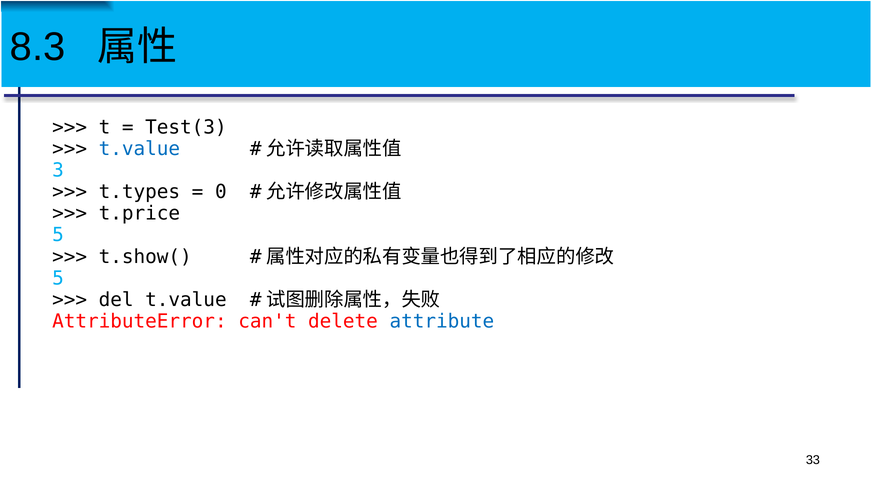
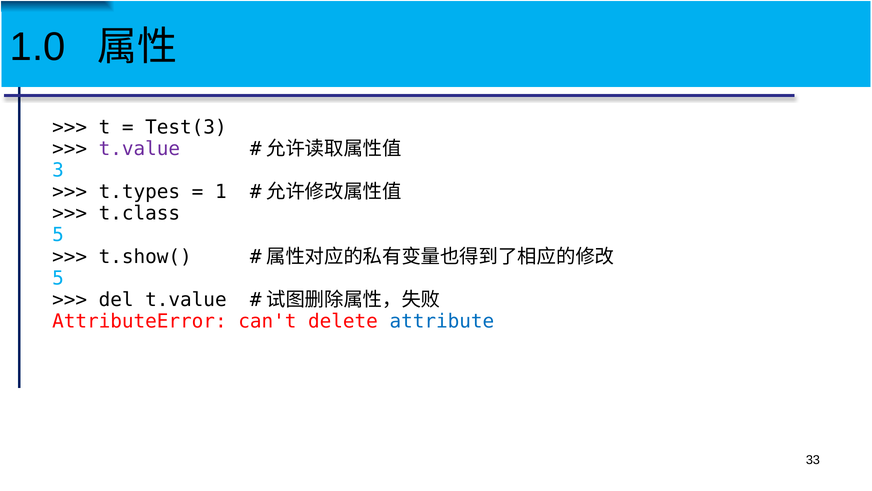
8.3: 8.3 -> 1.0
t.value at (139, 149) colour: blue -> purple
0: 0 -> 1
t.price: t.price -> t.class
